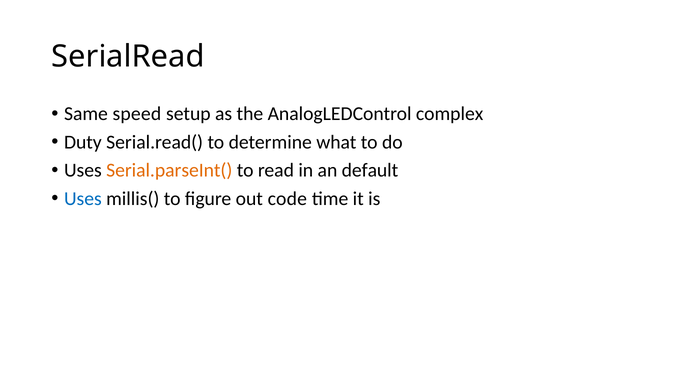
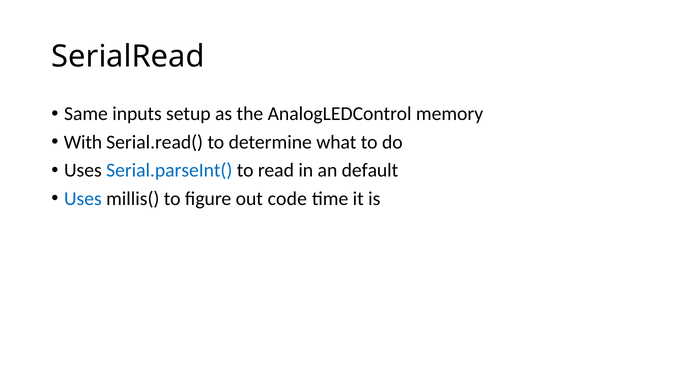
speed: speed -> inputs
complex: complex -> memory
Duty: Duty -> With
Serial.parseInt( colour: orange -> blue
